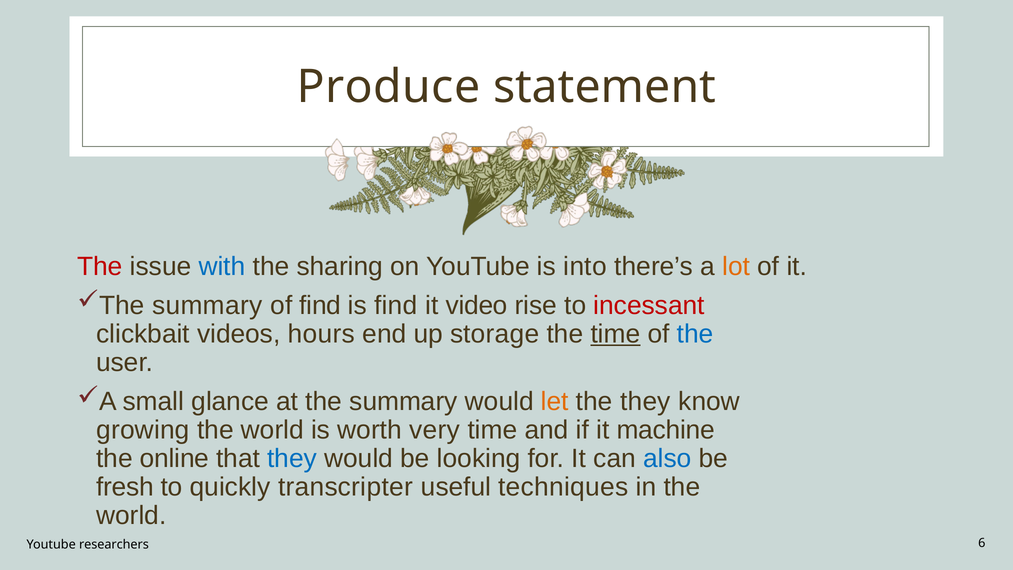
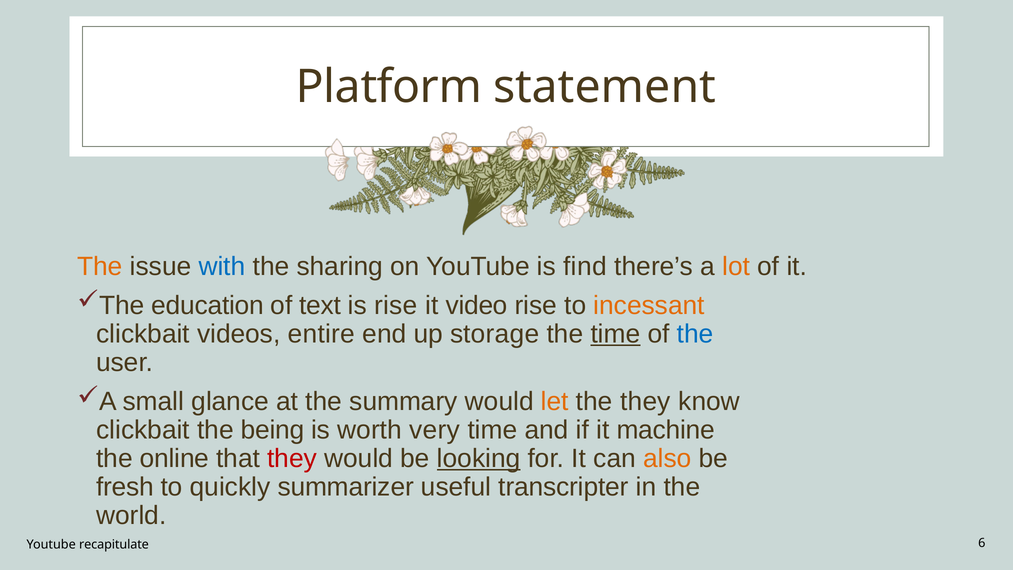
Produce: Produce -> Platform
The at (100, 266) colour: red -> orange
into: into -> find
summary at (207, 305): summary -> education
of find: find -> text
is find: find -> rise
incessant colour: red -> orange
hours: hours -> entire
growing at (143, 430): growing -> clickbait
world at (272, 430): world -> being
they at (292, 458) colour: blue -> red
looking underline: none -> present
also colour: blue -> orange
transcripter: transcripter -> summarizer
techniques: techniques -> transcripter
researchers: researchers -> recapitulate
